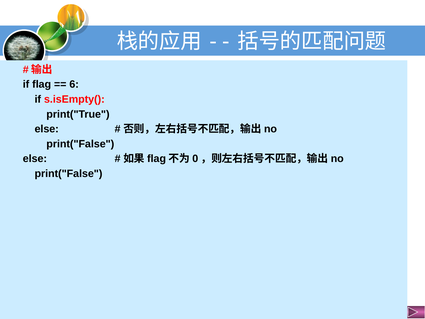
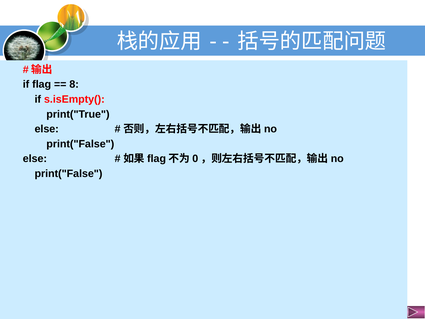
6: 6 -> 8
